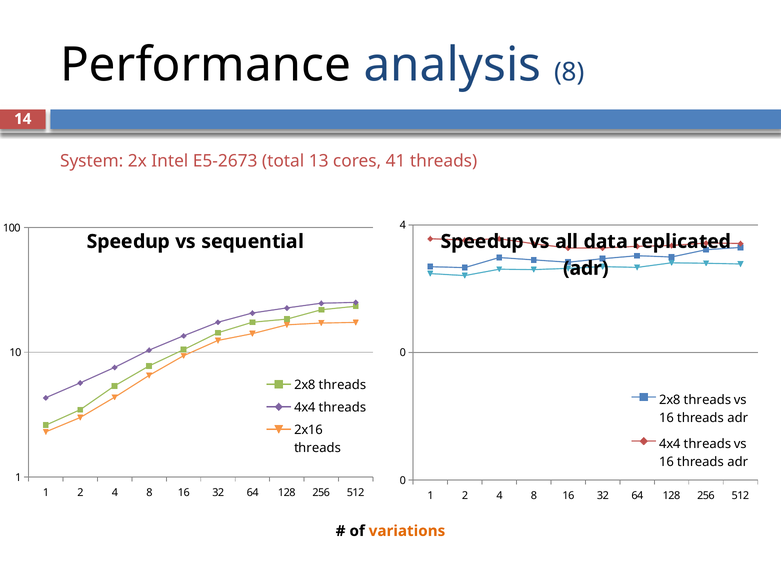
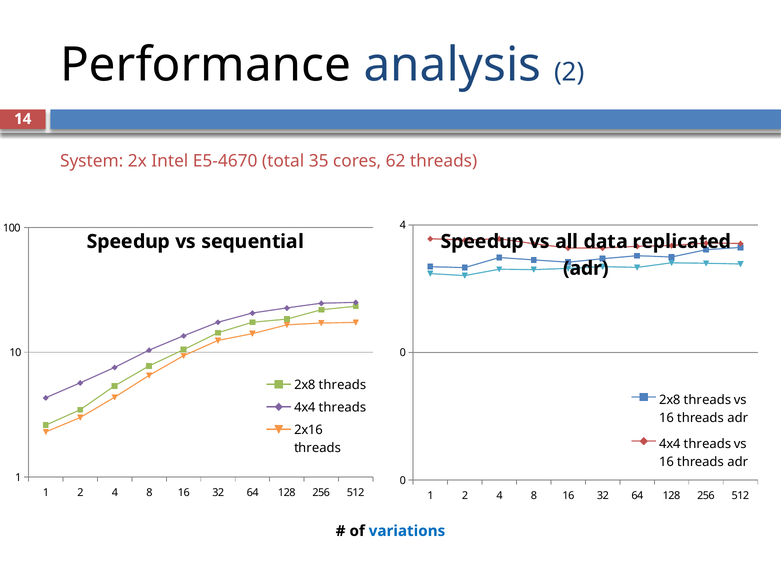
analysis 8: 8 -> 2
E5-2673: E5-2673 -> E5-4670
13: 13 -> 35
41: 41 -> 62
variations colour: orange -> blue
